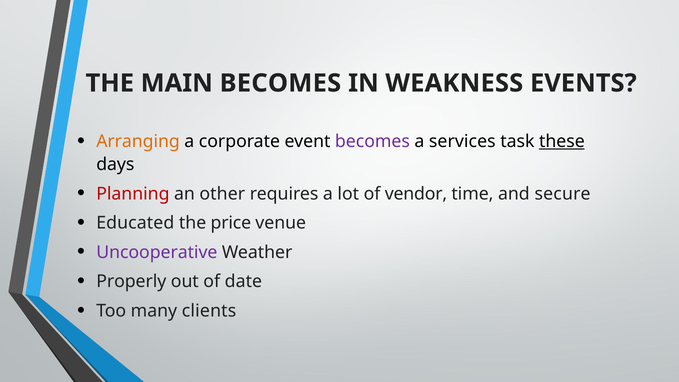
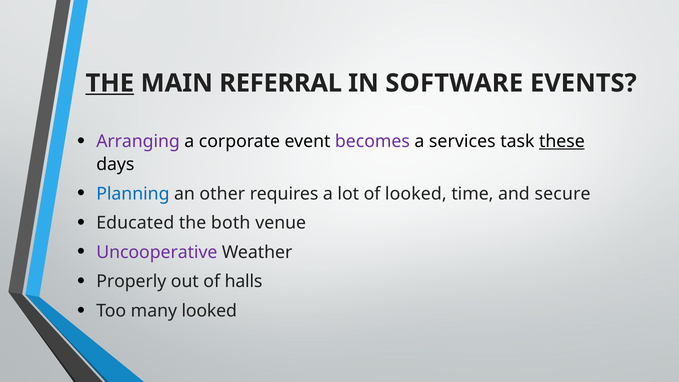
THE at (110, 83) underline: none -> present
MAIN BECOMES: BECOMES -> REFERRAL
WEAKNESS: WEAKNESS -> SOFTWARE
Arranging colour: orange -> purple
Planning colour: red -> blue
of vendor: vendor -> looked
price: price -> both
date: date -> halls
many clients: clients -> looked
